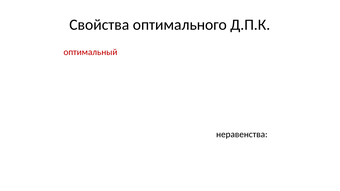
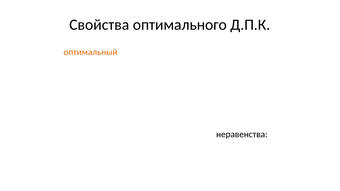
оптимальный colour: red -> orange
